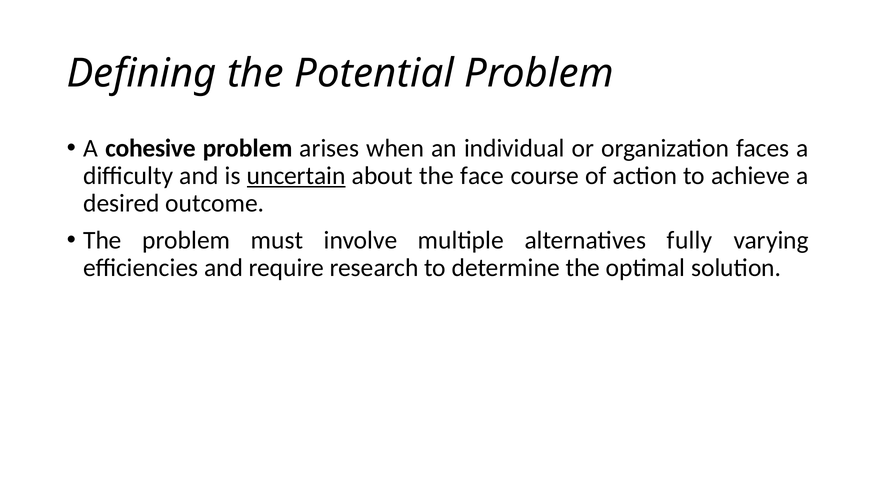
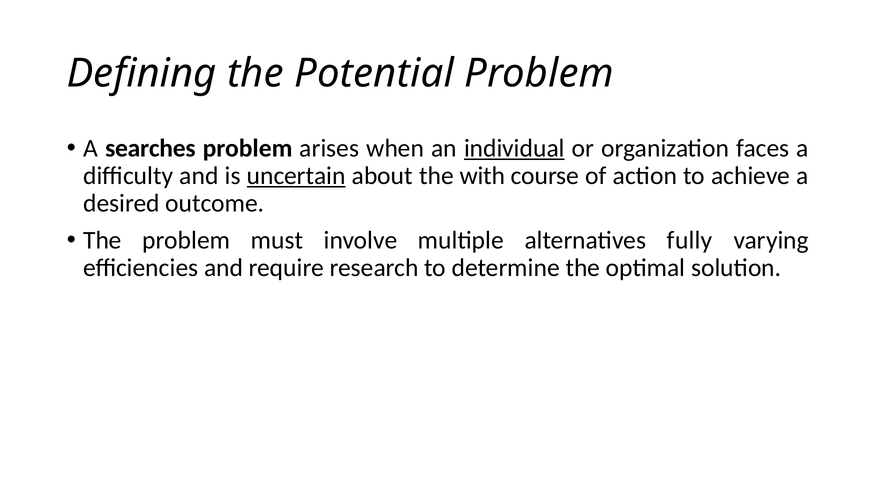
cohesive: cohesive -> searches
individual underline: none -> present
face: face -> with
